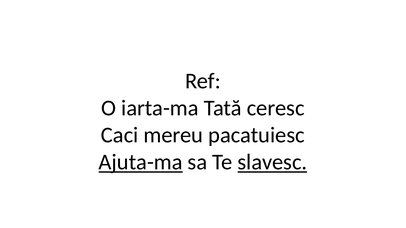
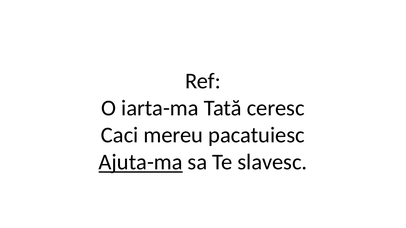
slavesc underline: present -> none
